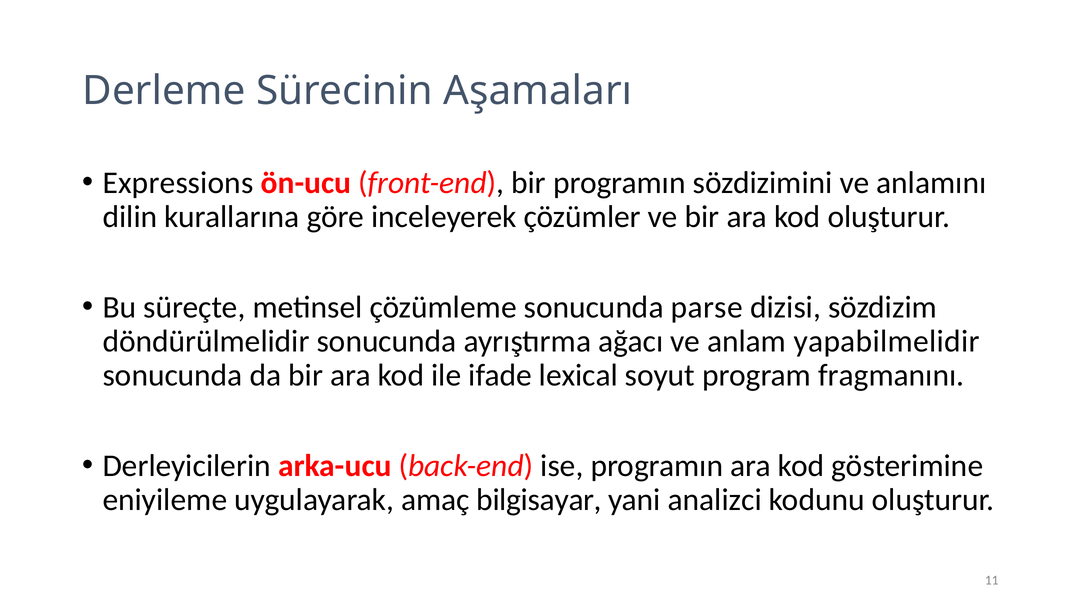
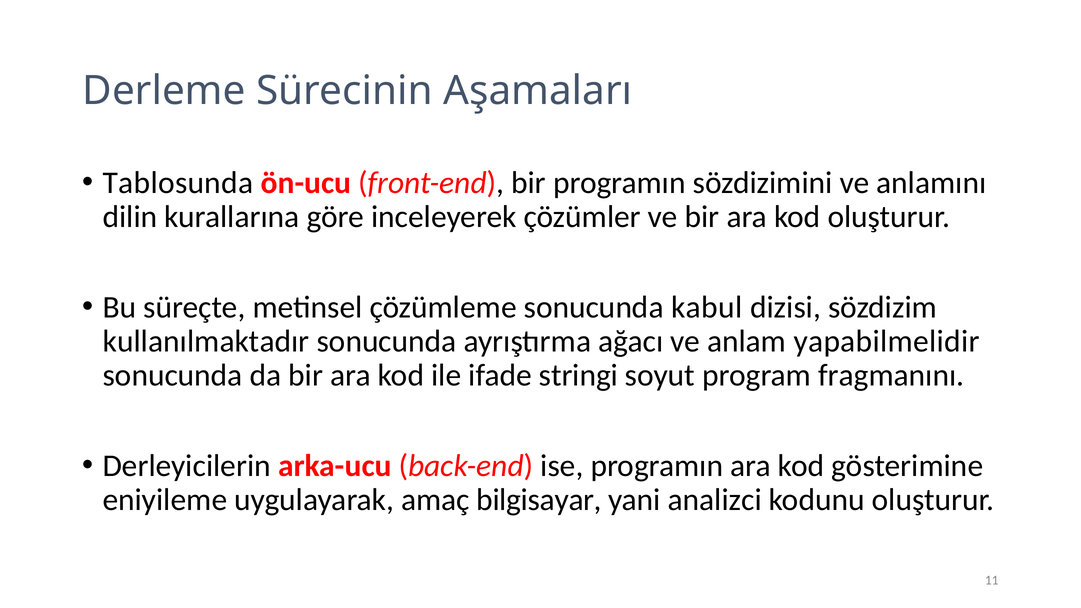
Expressions: Expressions -> Tablosunda
parse: parse -> kabul
döndürülmelidir: döndürülmelidir -> kullanılmaktadır
lexical: lexical -> stringi
